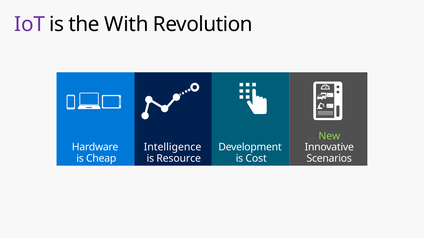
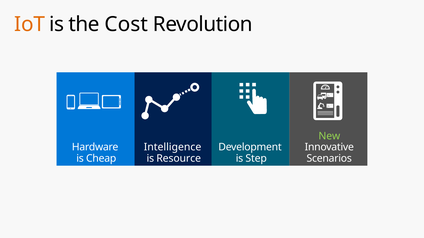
IoT colour: purple -> orange
With: With -> Cost
Cost: Cost -> Step
